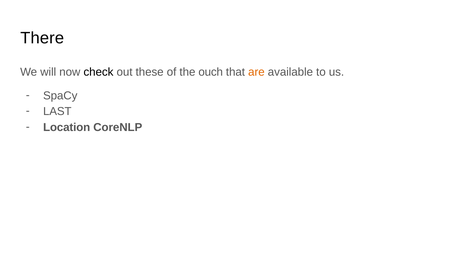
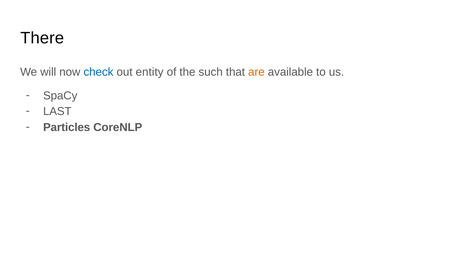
check colour: black -> blue
these: these -> entity
ouch: ouch -> such
Location: Location -> Particles
